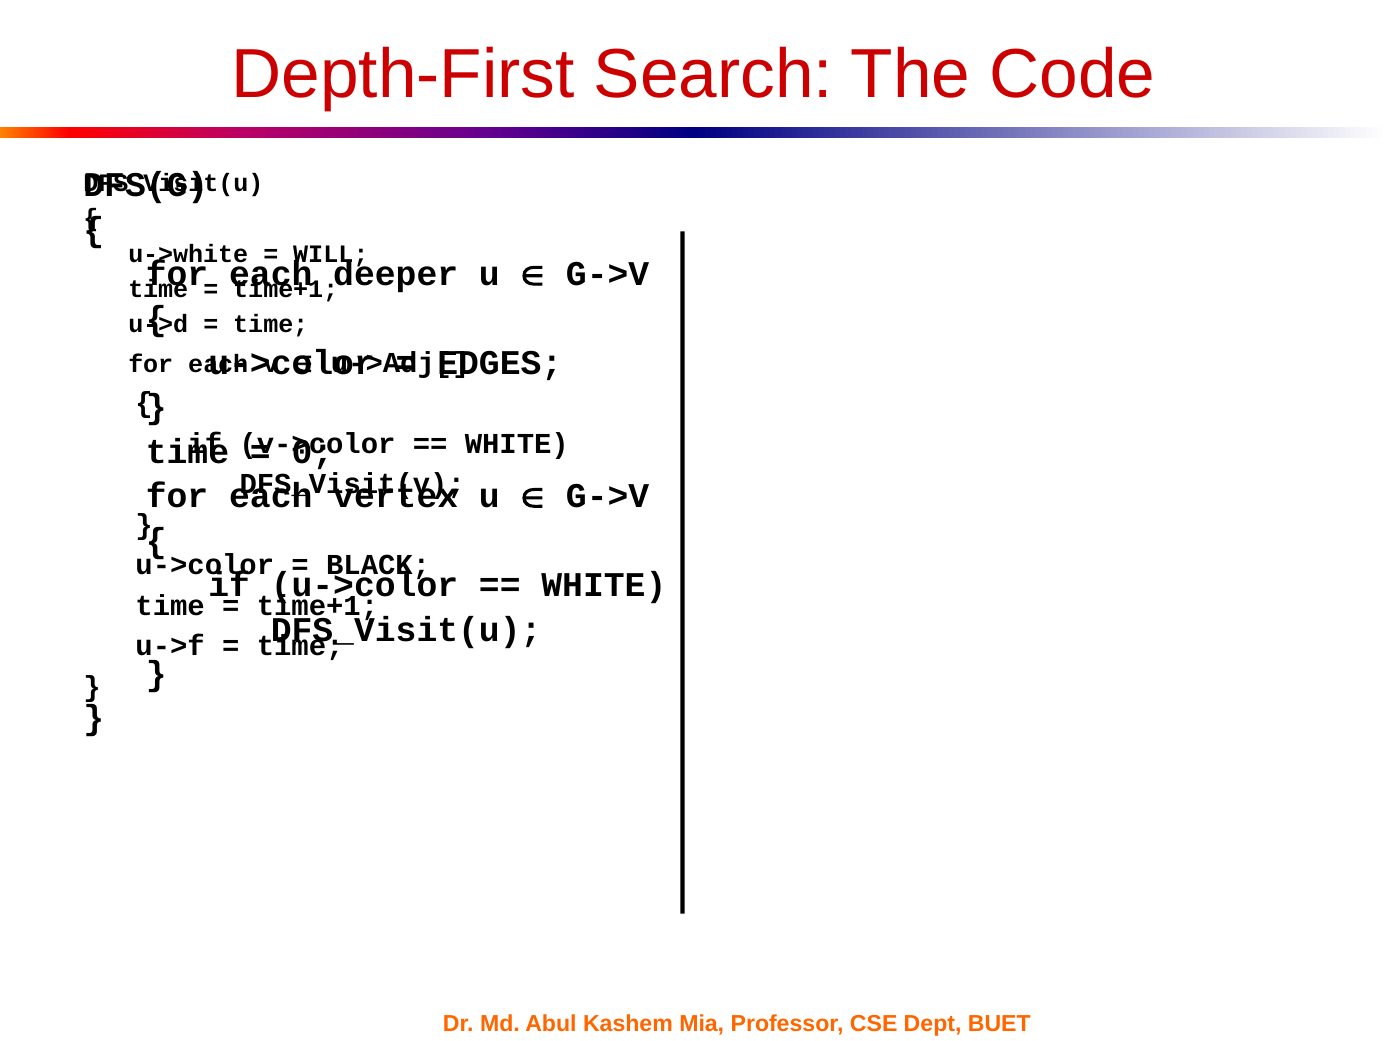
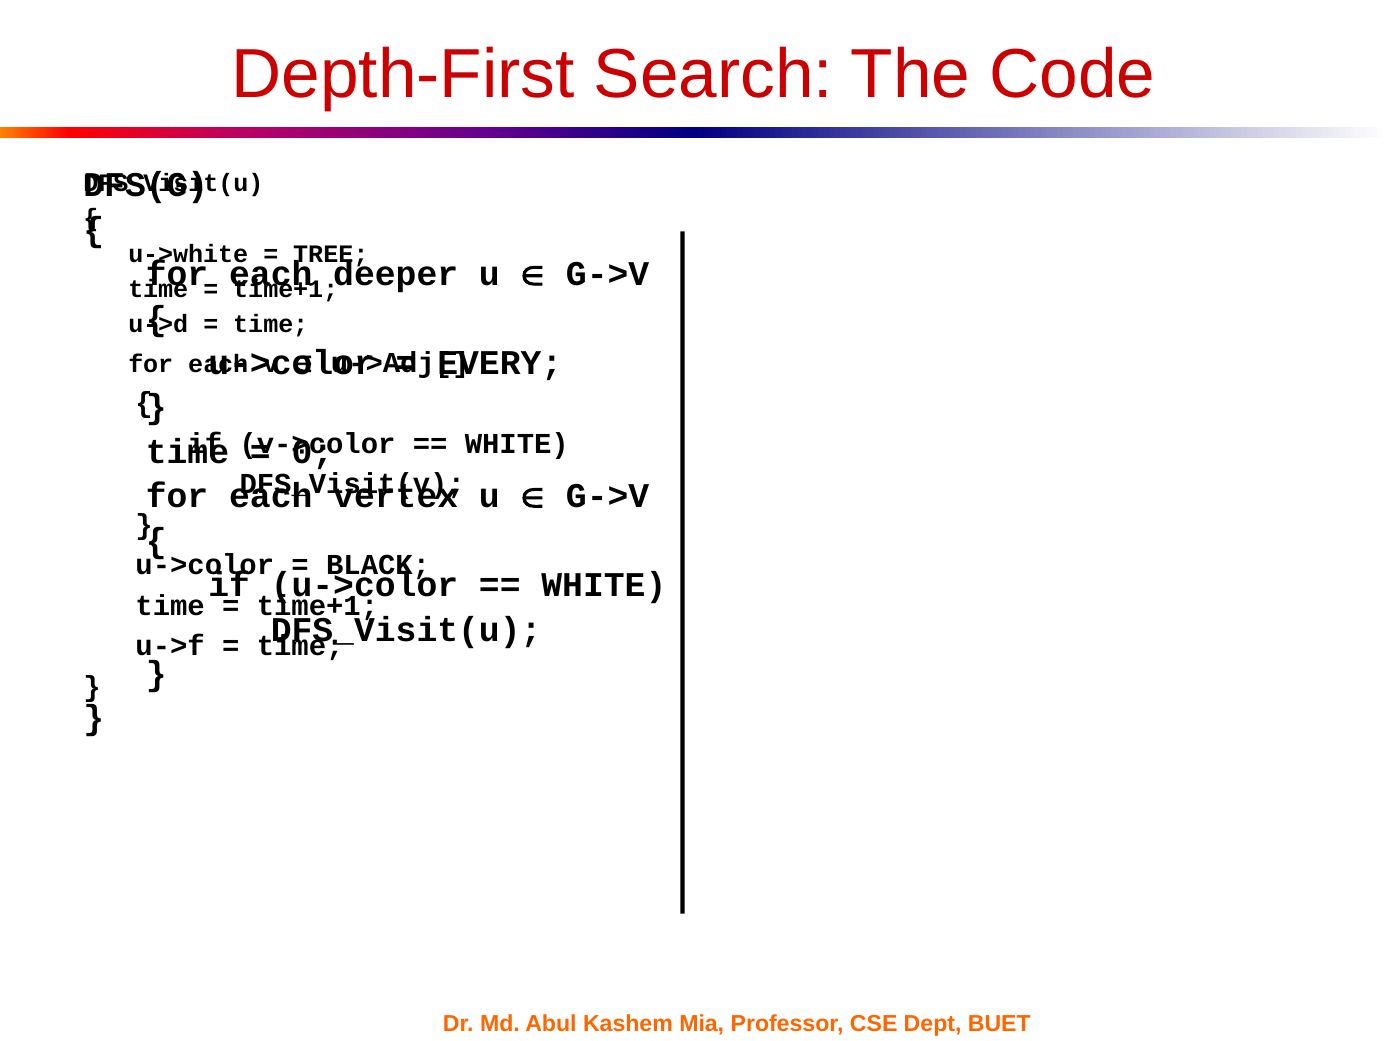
WILL: WILL -> TREE
EDGES: EDGES -> EVERY
